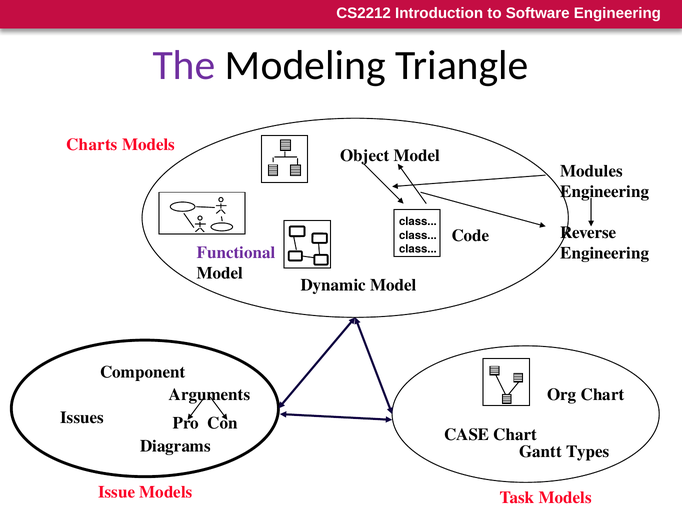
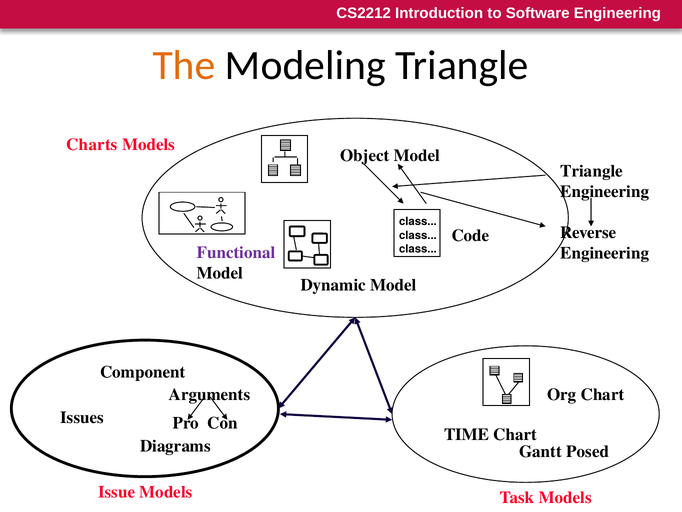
The colour: purple -> orange
Modules at (592, 171): Modules -> Triangle
CASE: CASE -> TIME
Types: Types -> Posed
